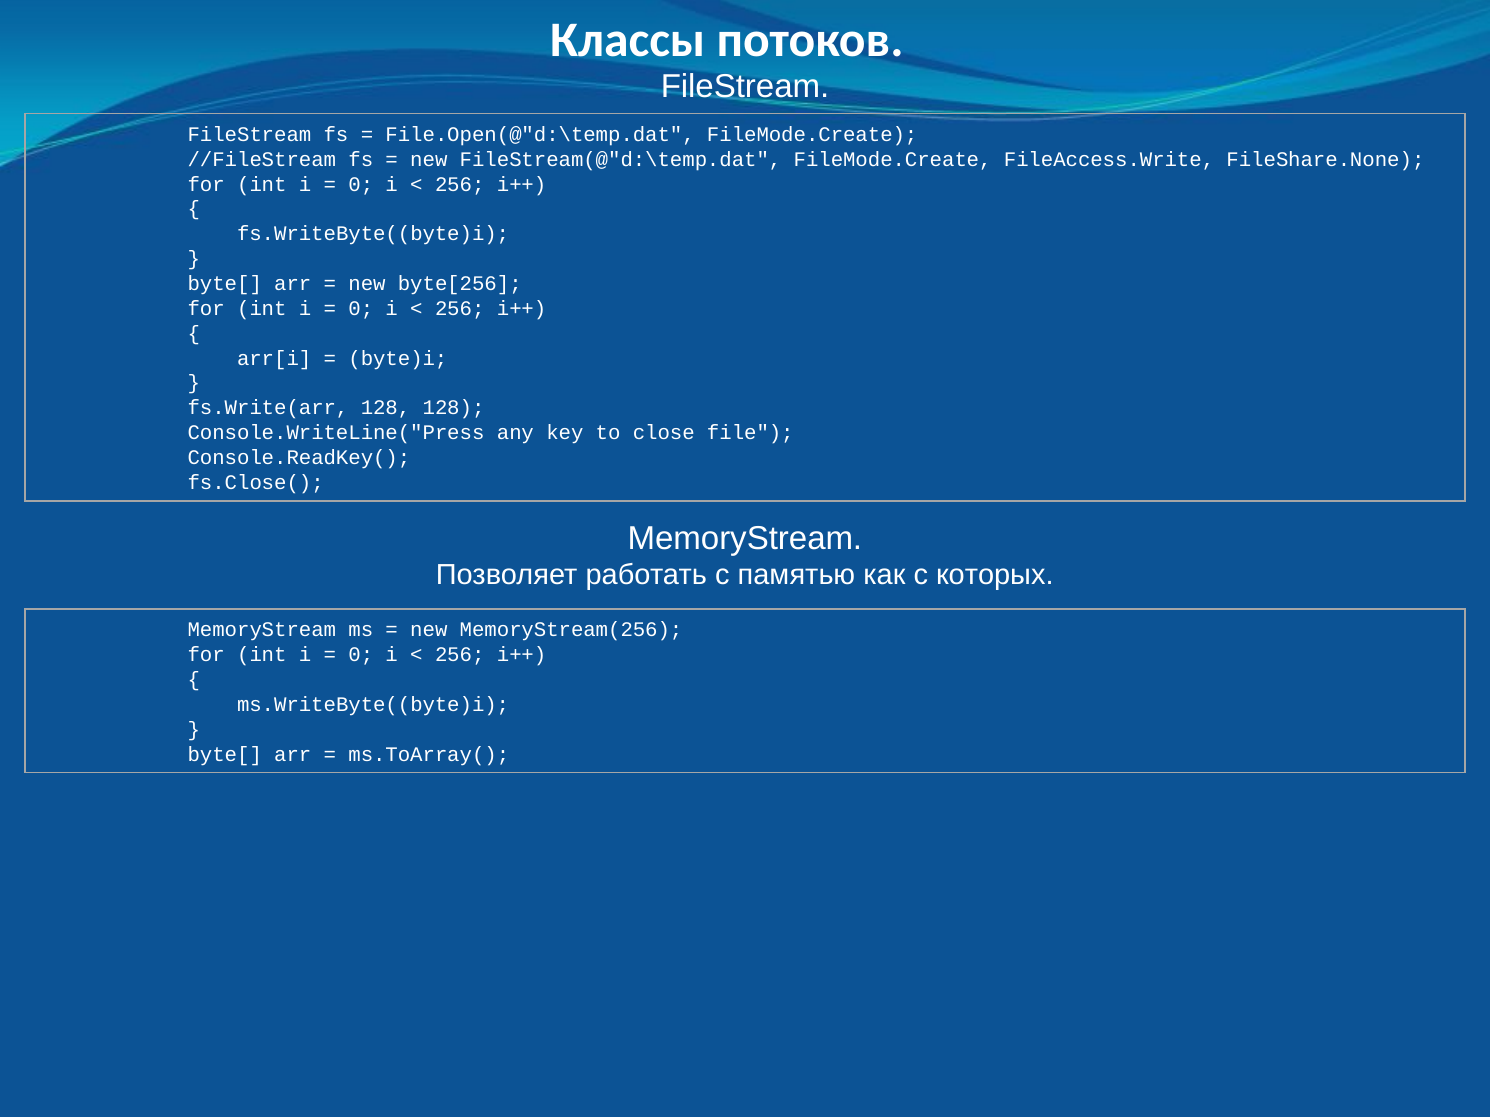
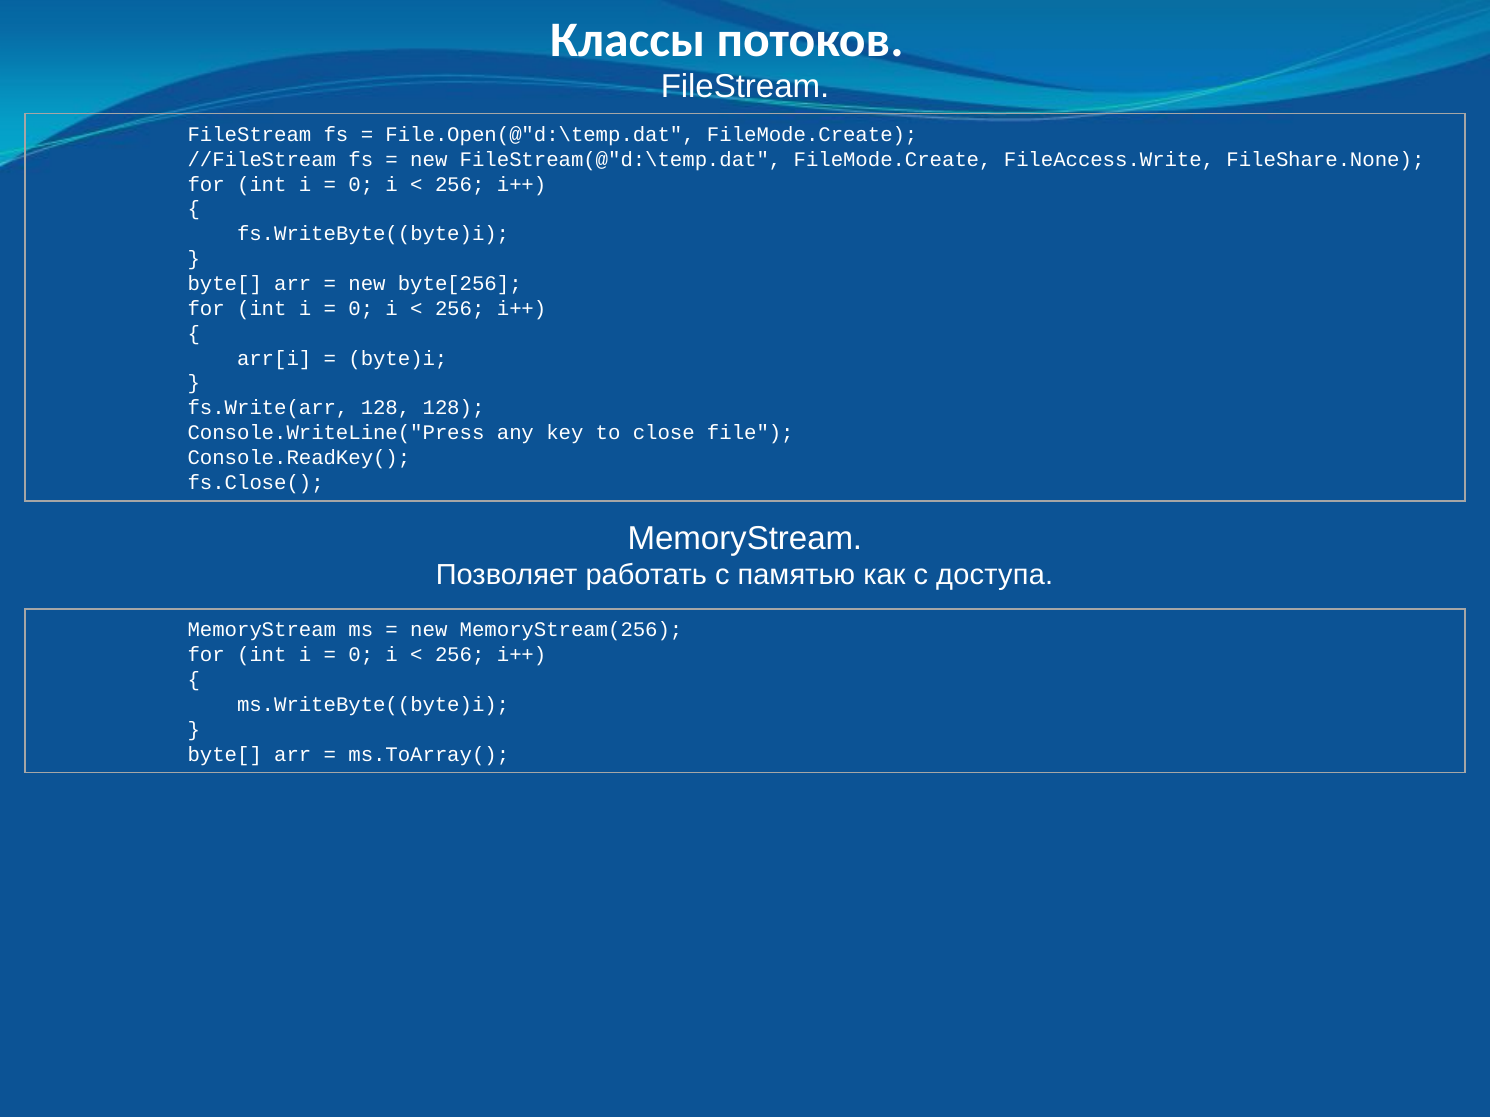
которых: которых -> доступа
